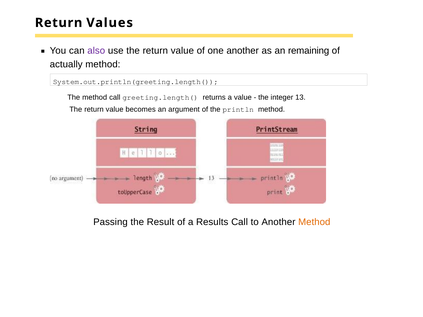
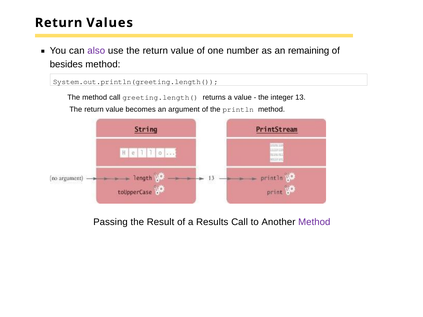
one another: another -> number
actually: actually -> besides
Method at (314, 222) colour: orange -> purple
